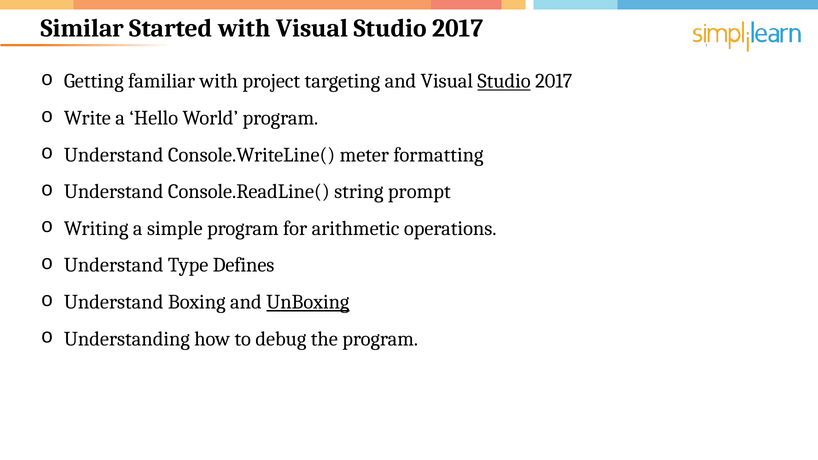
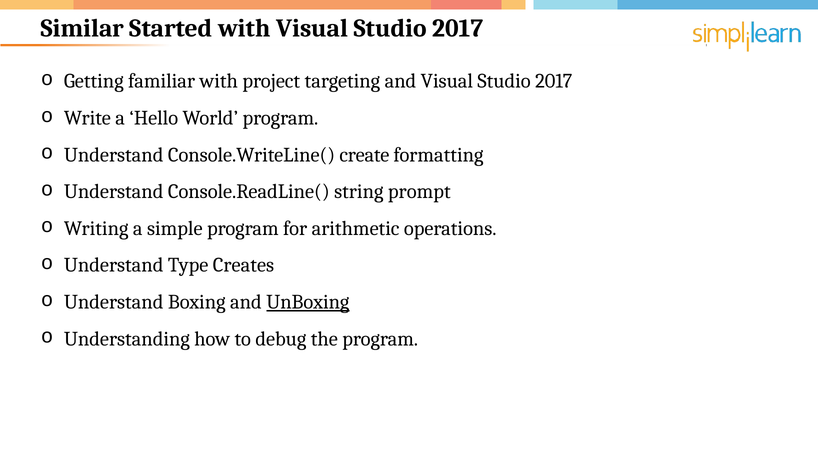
Studio at (504, 81) underline: present -> none
meter: meter -> create
Defines: Defines -> Creates
